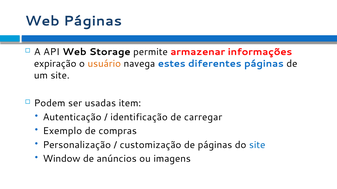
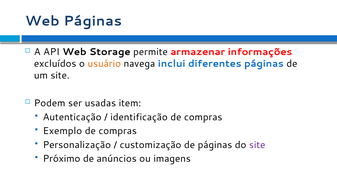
expiração: expiração -> excluídos
estes: estes -> inclui
identificação de carregar: carregar -> compras
site at (257, 145) colour: blue -> purple
Window: Window -> Próximo
